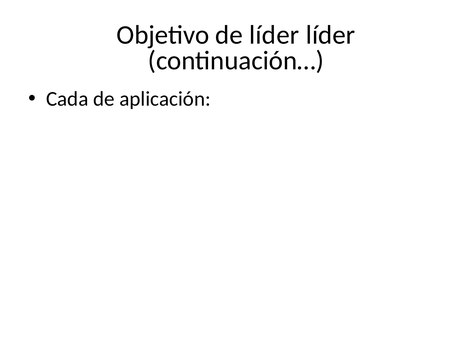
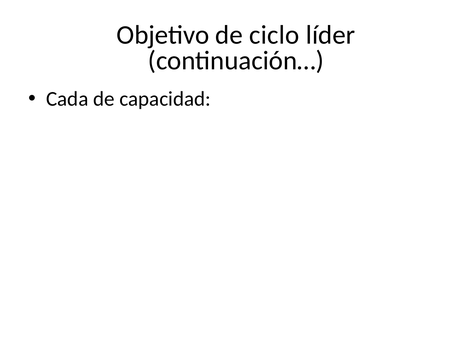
de líder: líder -> ciclo
aplicación: aplicación -> capacidad
